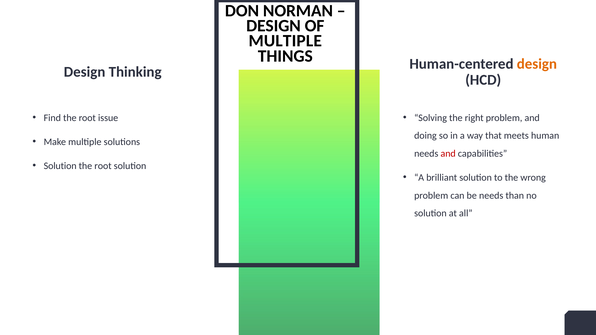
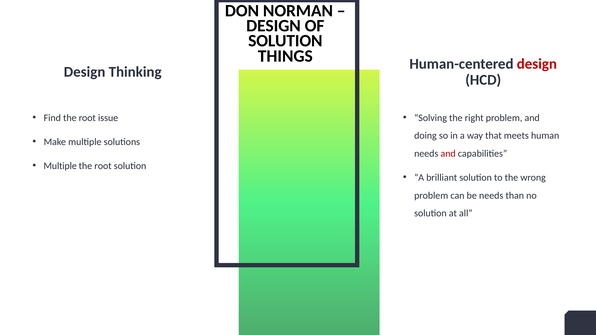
MULTIPLE at (285, 41): MULTIPLE -> SOLUTION
design at (537, 64) colour: orange -> red
Solution at (60, 166): Solution -> Multiple
